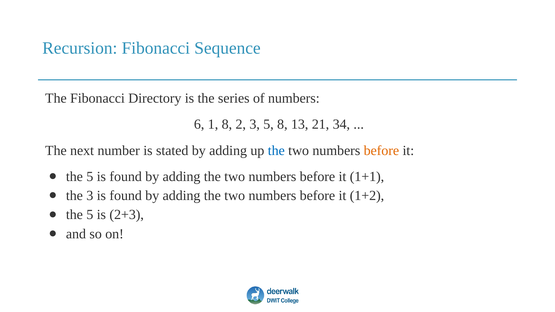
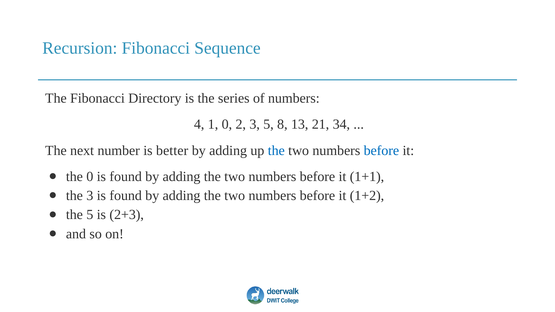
6: 6 -> 4
1 8: 8 -> 0
stated: stated -> better
before at (381, 151) colour: orange -> blue
5 at (90, 177): 5 -> 0
